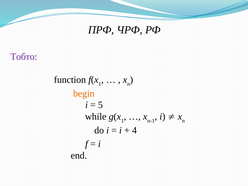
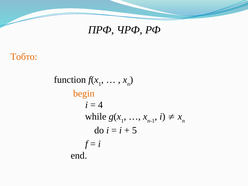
Тобто colour: purple -> orange
5: 5 -> 4
4: 4 -> 5
